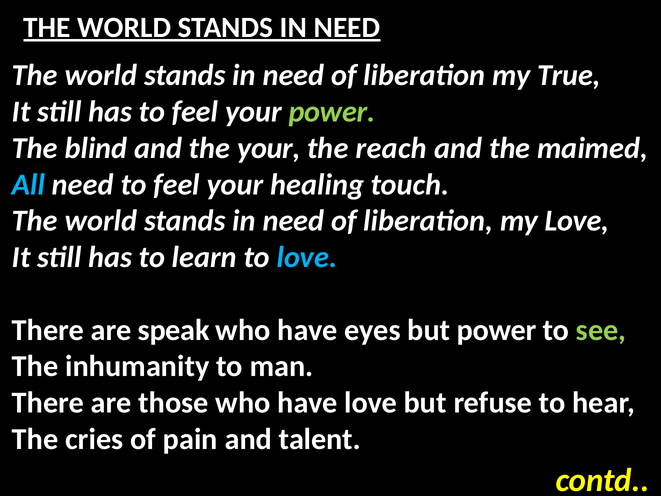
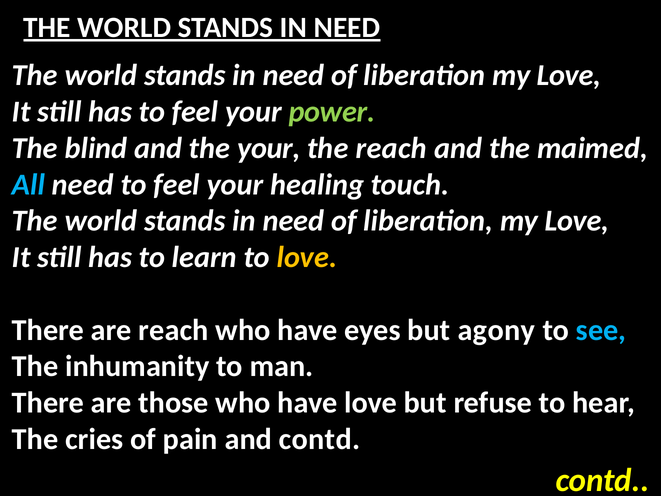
True at (569, 75): True -> Love
love at (307, 257) colour: light blue -> yellow
are speak: speak -> reach
but power: power -> agony
see colour: light green -> light blue
and talent: talent -> contd
